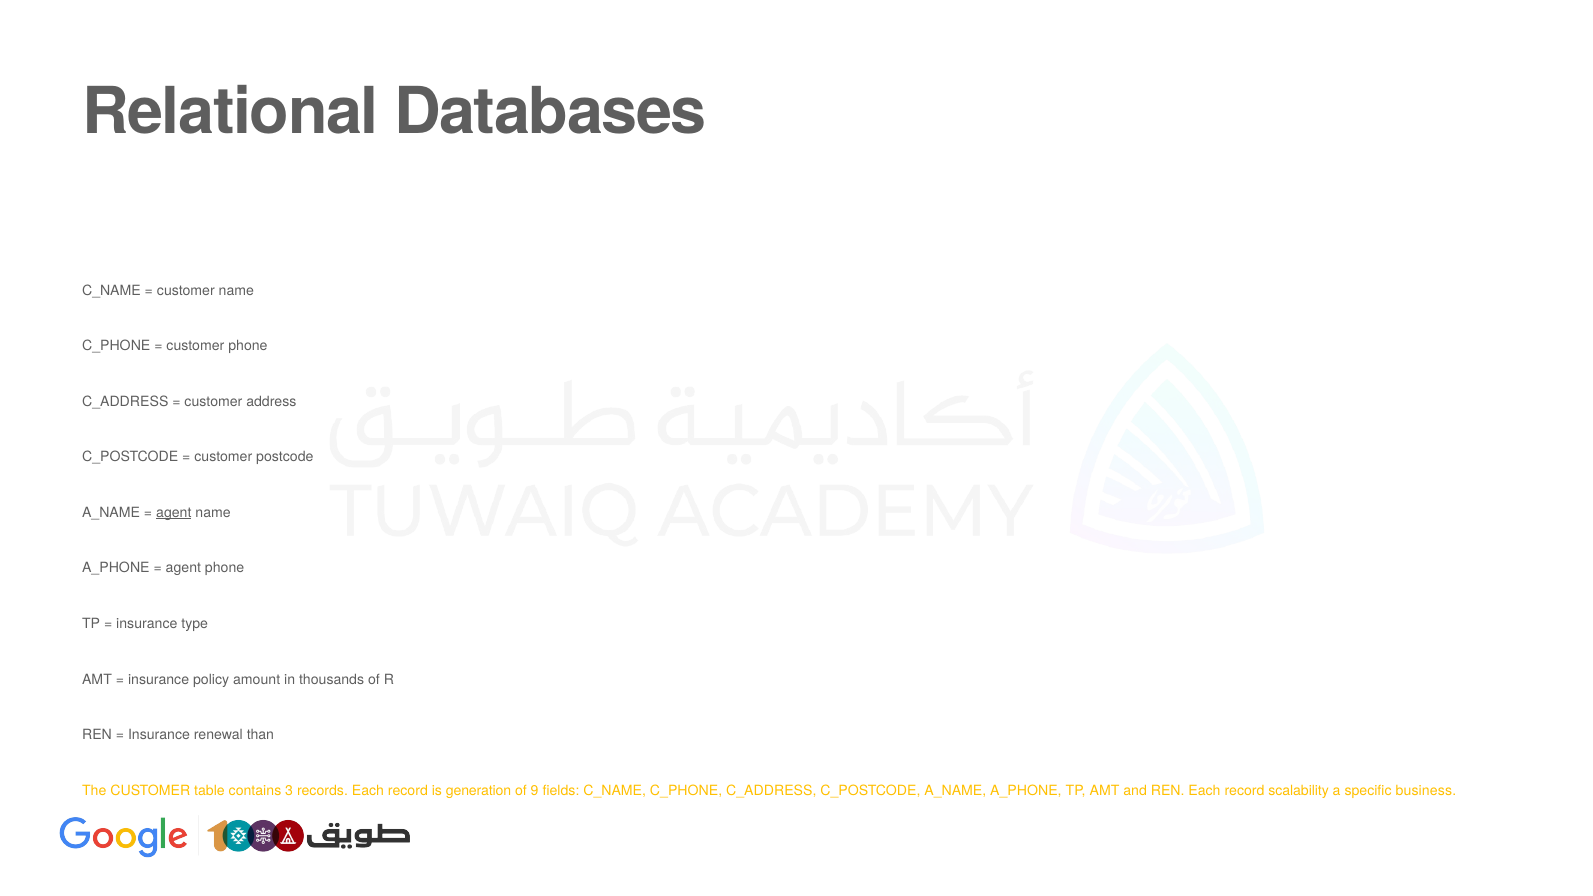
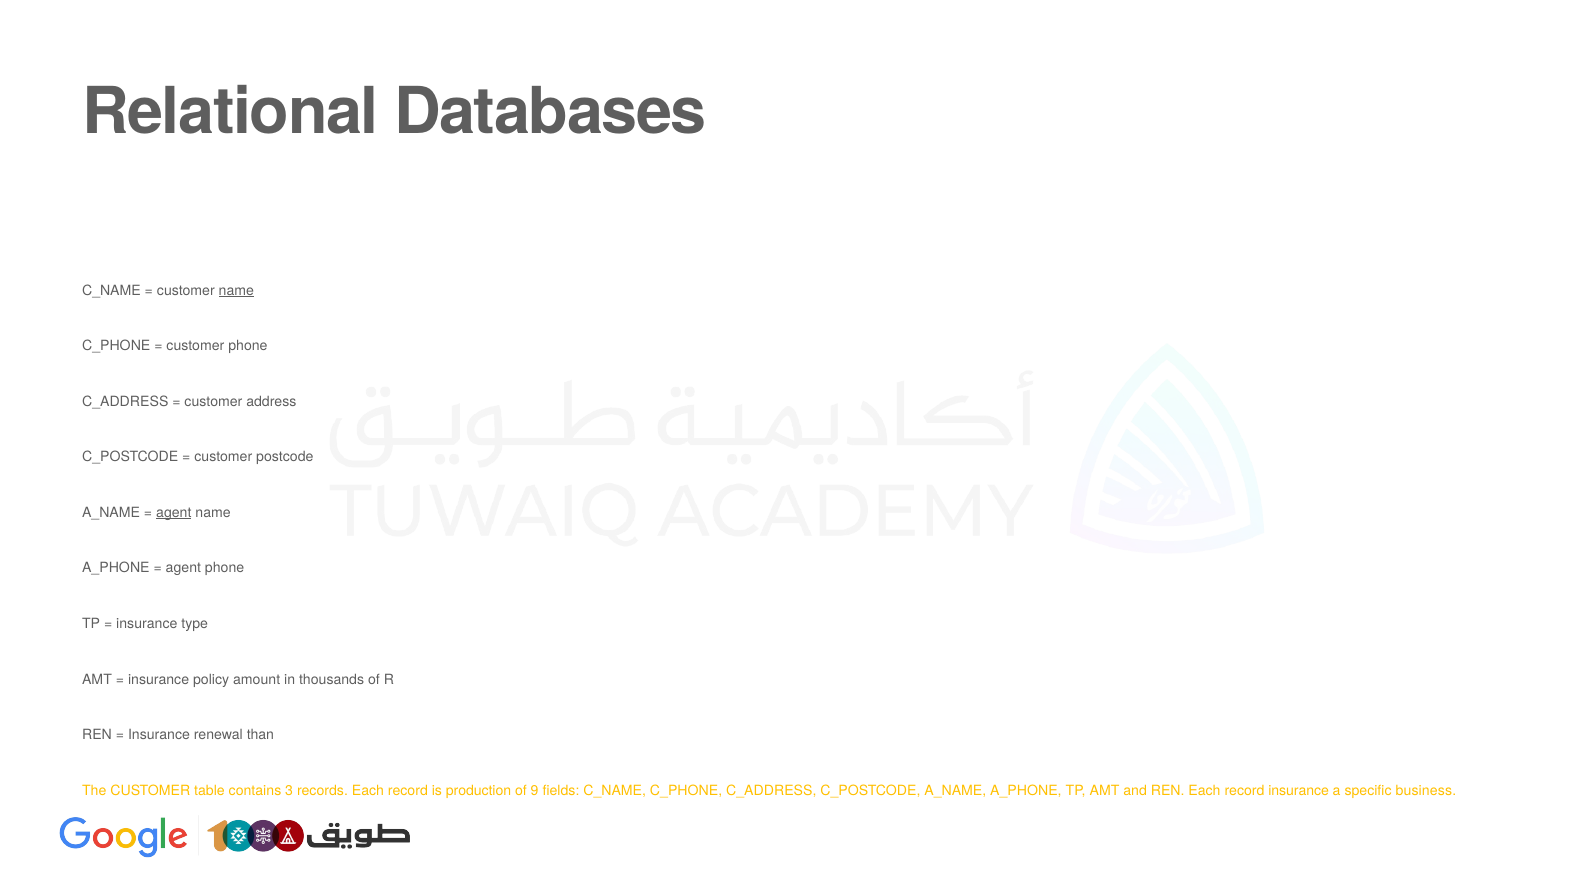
name at (236, 291) underline: none -> present
generation: generation -> production
record scalability: scalability -> insurance
